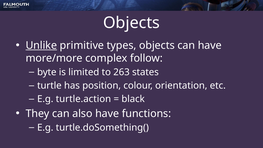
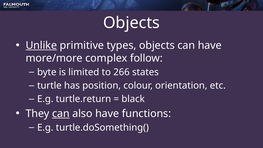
263: 263 -> 266
turtle.action: turtle.action -> turtle.return
can at (61, 113) underline: none -> present
